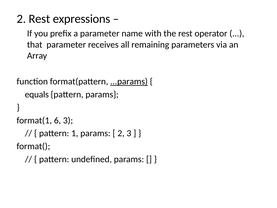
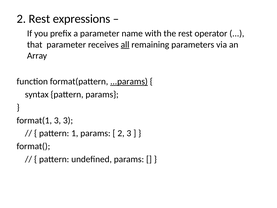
all underline: none -> present
equals: equals -> syntax
format(1 6: 6 -> 3
